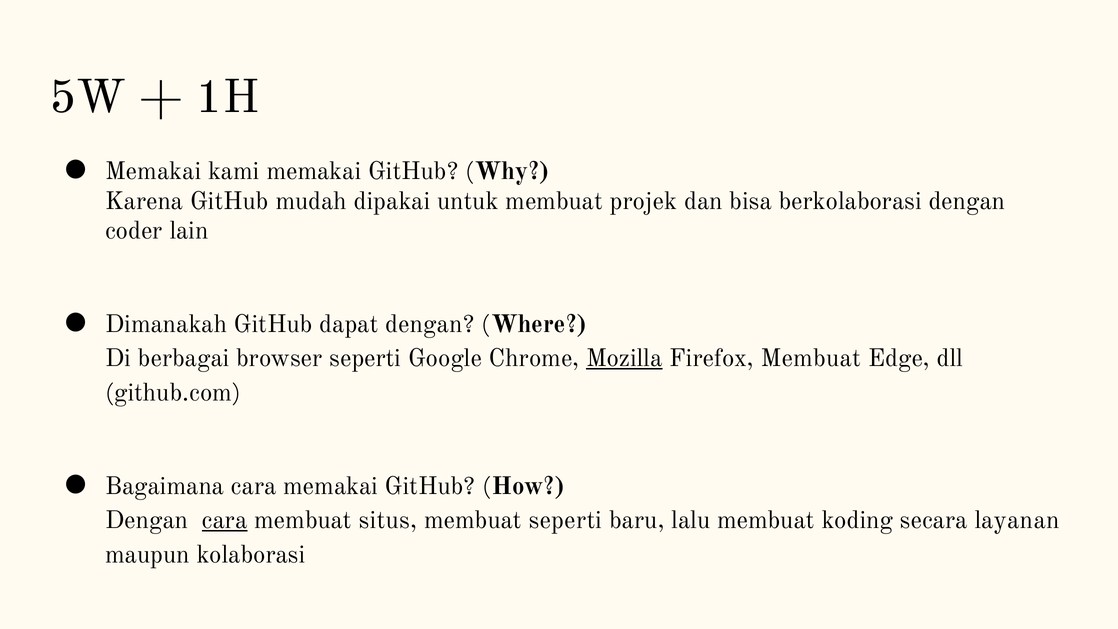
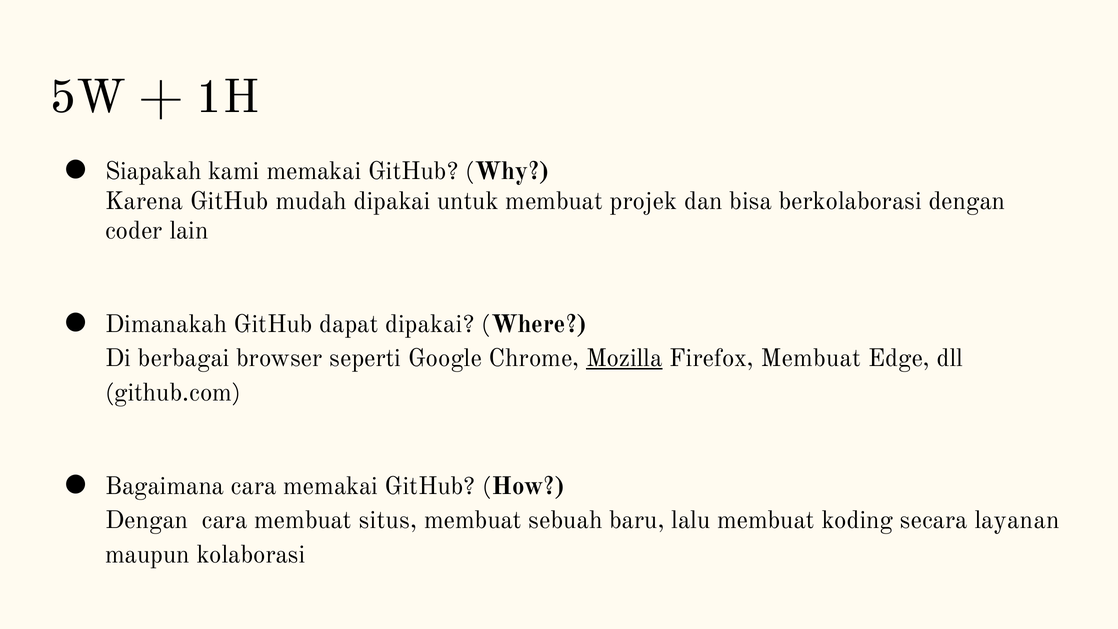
Memakai at (153, 171): Memakai -> Siapakah
dapat dengan: dengan -> dipakai
cara at (225, 520) underline: present -> none
membuat seperti: seperti -> sebuah
